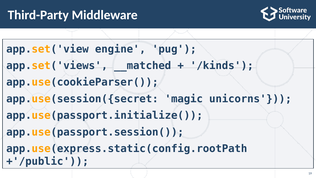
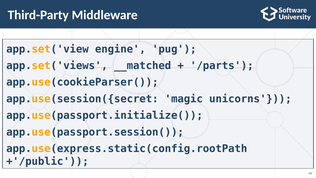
/kinds: /kinds -> /parts
